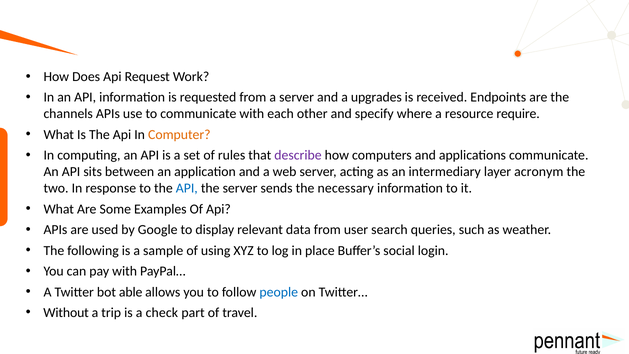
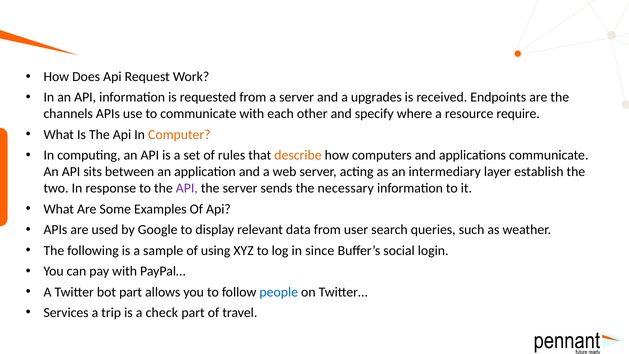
describe colour: purple -> orange
acronym: acronym -> establish
API at (187, 188) colour: blue -> purple
place: place -> since
bot able: able -> part
Without: Without -> Services
